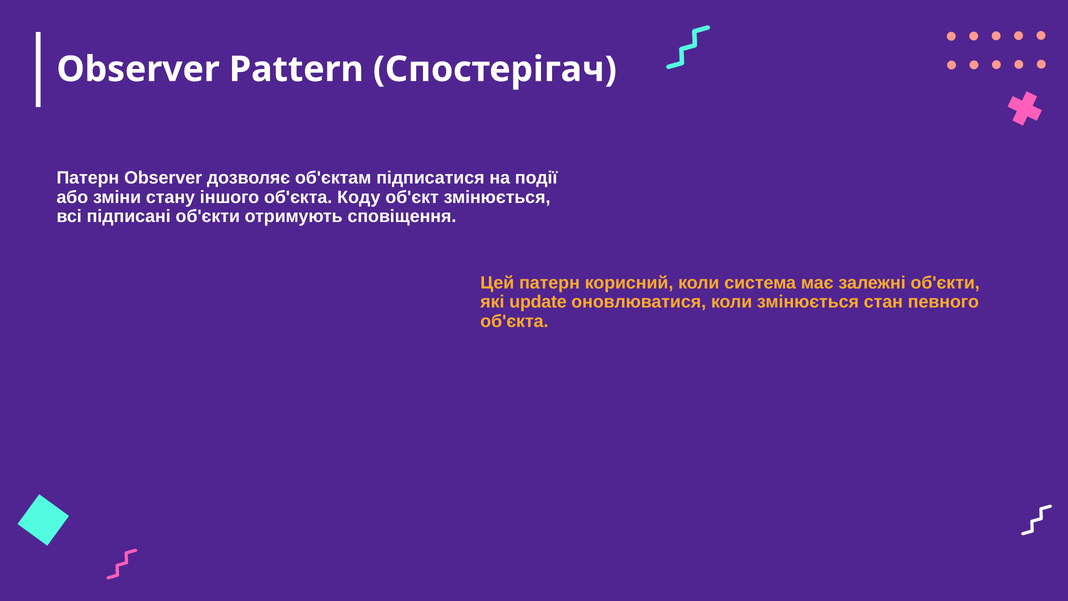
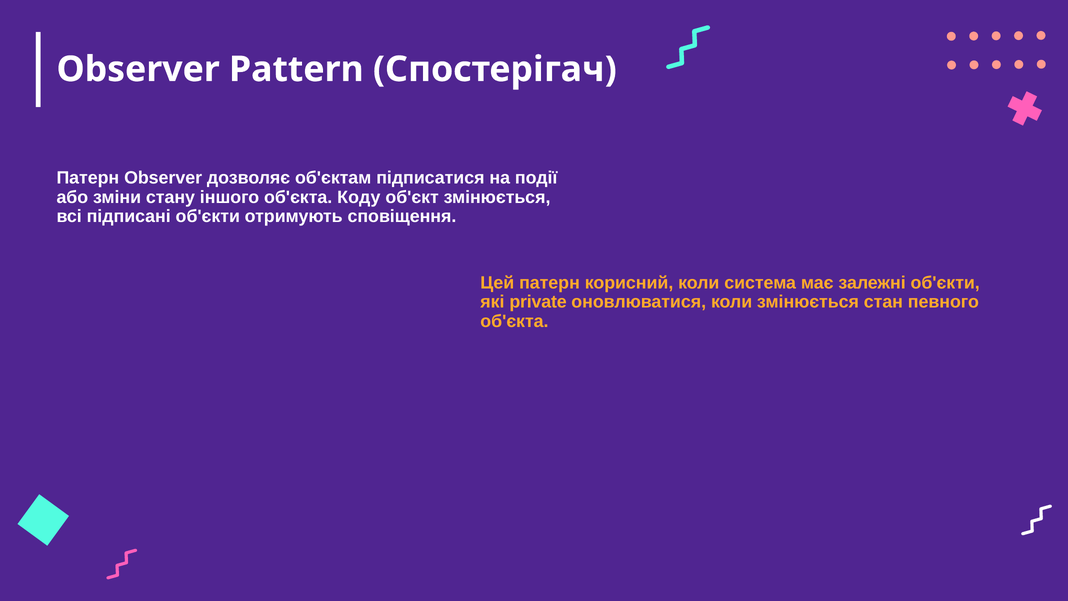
update: update -> private
